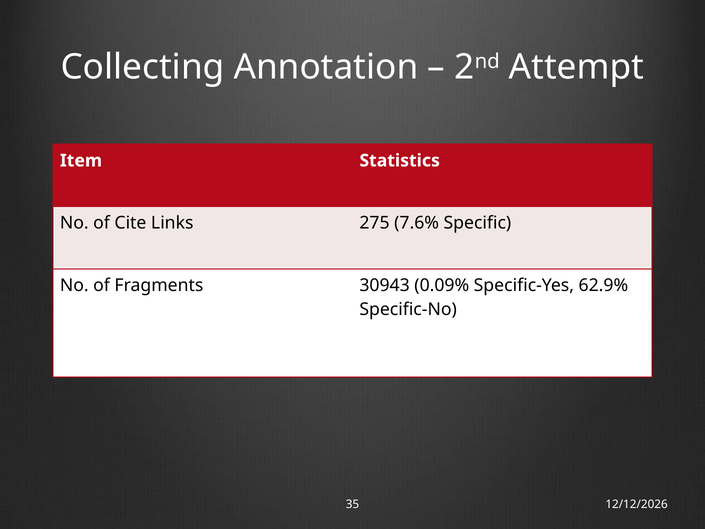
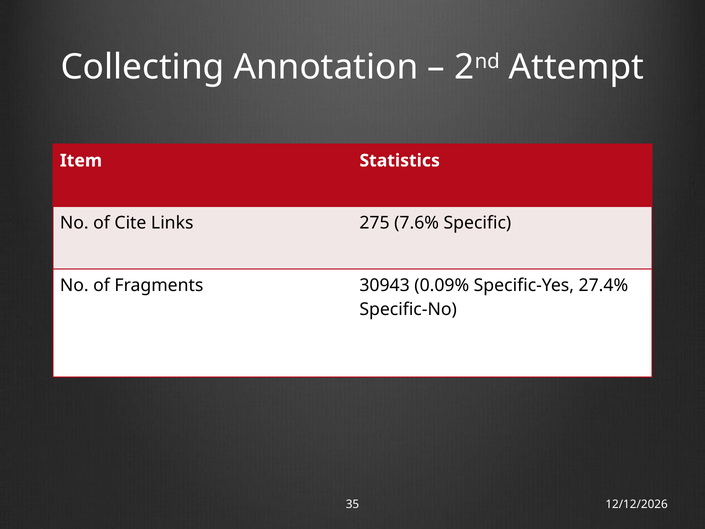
62.9%: 62.9% -> 27.4%
